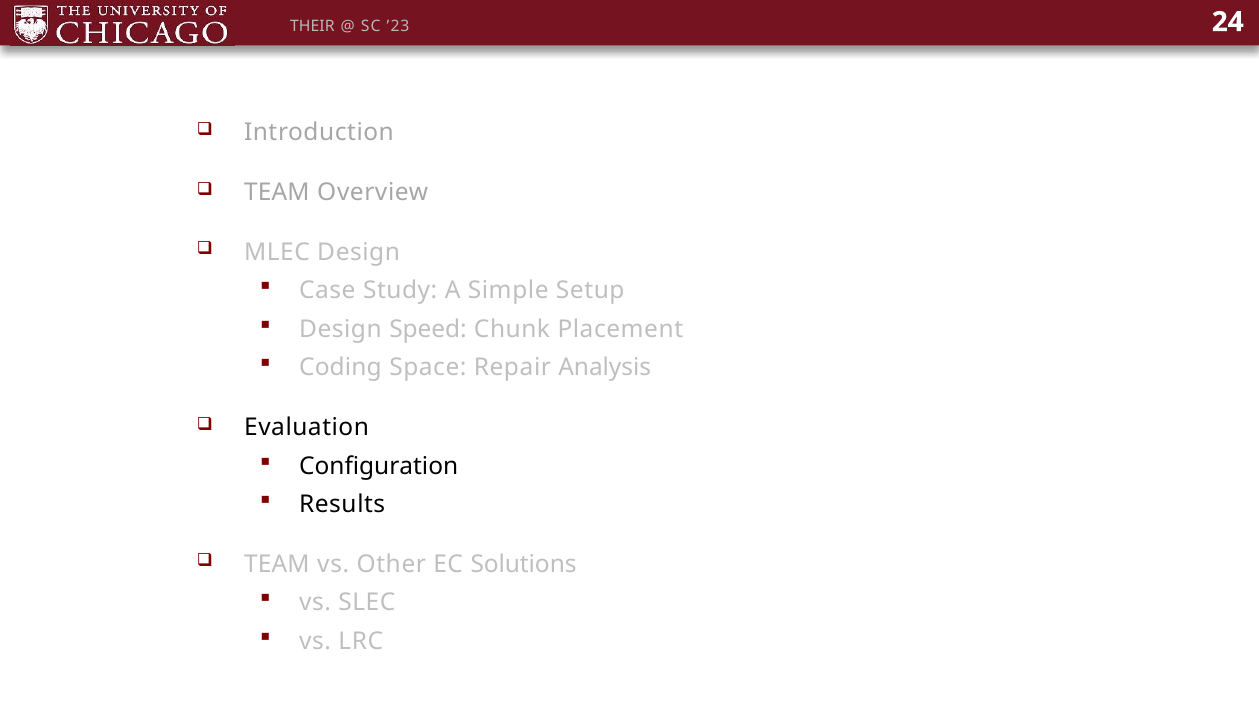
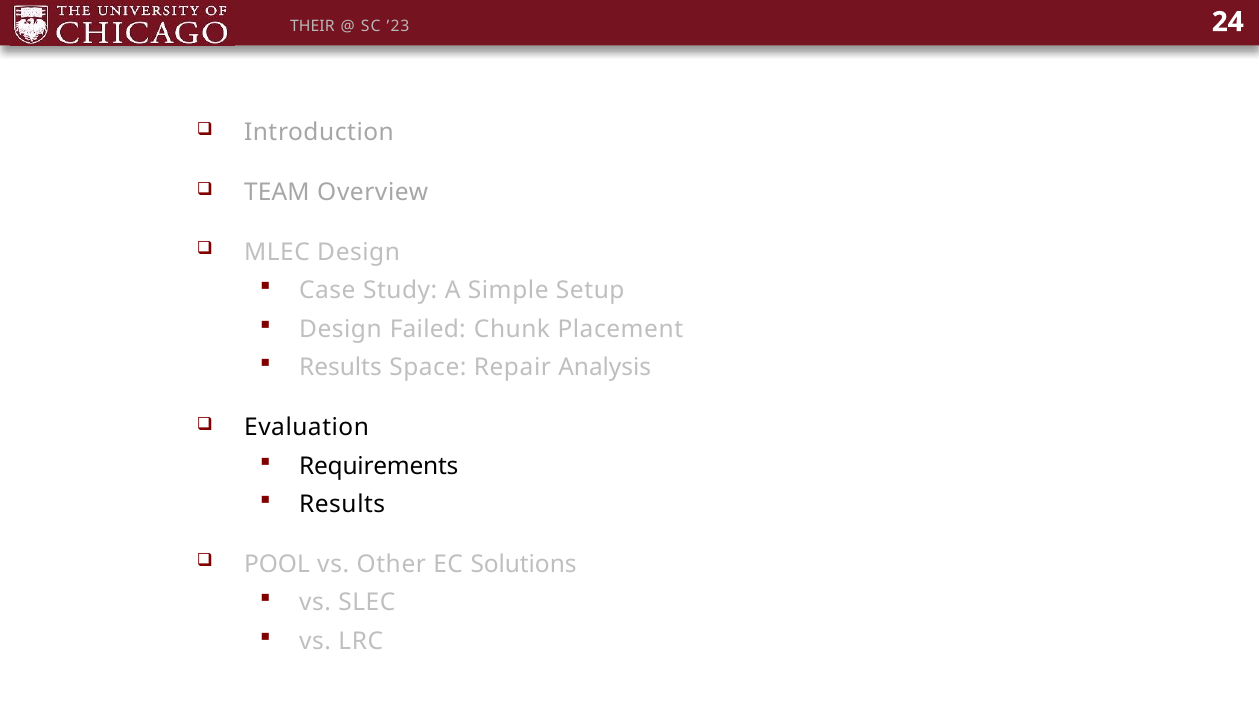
Speed: Speed -> Failed
Coding at (340, 368): Coding -> Results
Configuration: Configuration -> Requirements
TEAM at (277, 564): TEAM -> POOL
